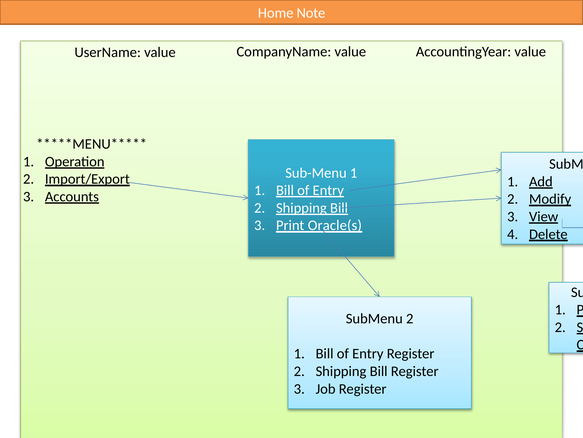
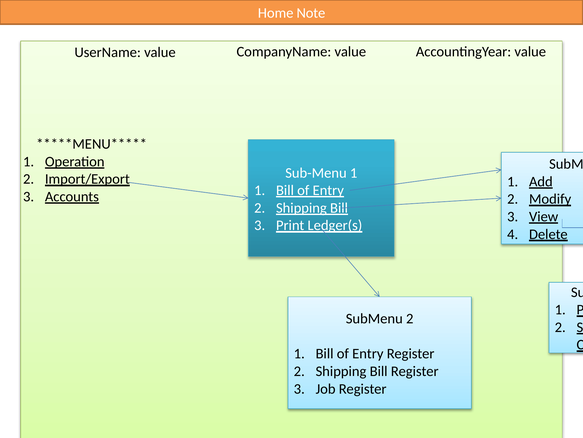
Oracle(s: Oracle(s -> Ledger(s
